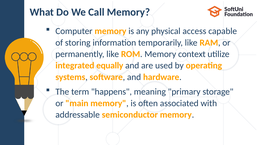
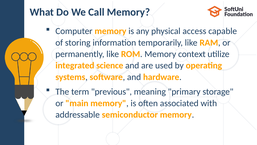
equally: equally -> science
happens: happens -> previous
